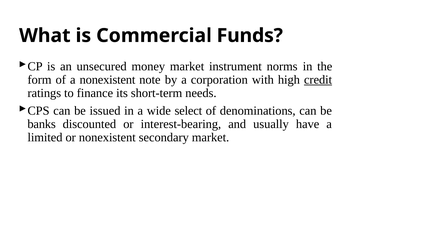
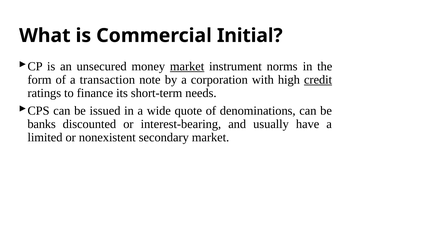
Funds: Funds -> Initial
market at (187, 66) underline: none -> present
a nonexistent: nonexistent -> transaction
select: select -> quote
